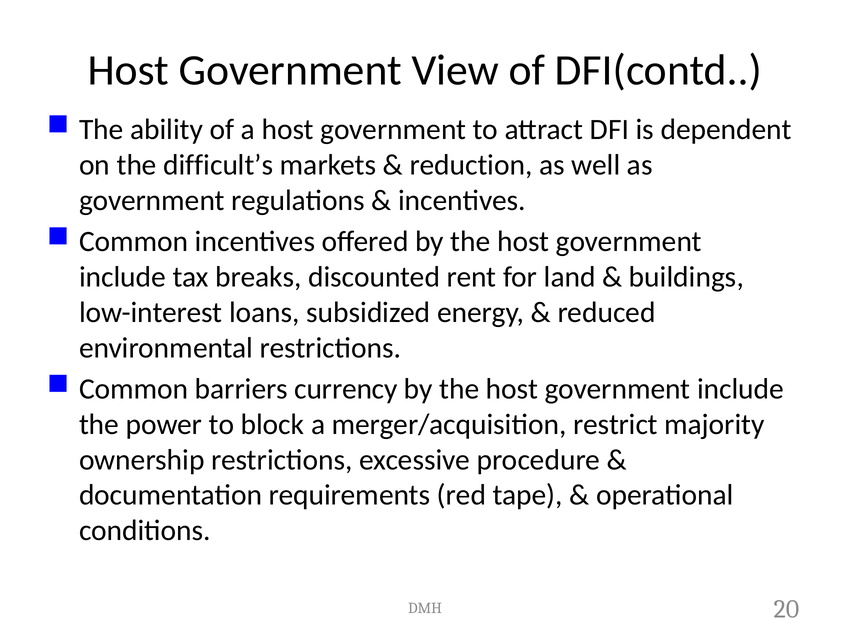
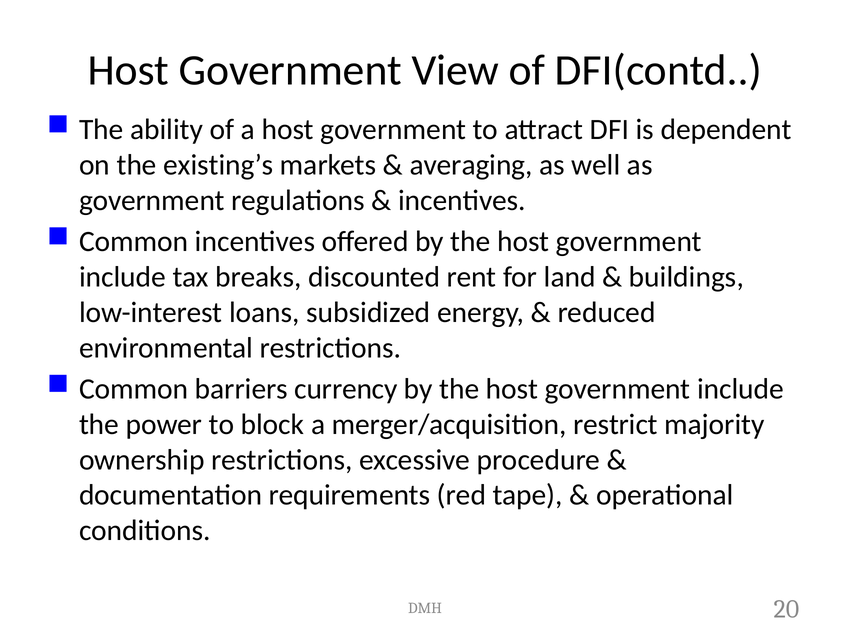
difficult’s: difficult’s -> existing’s
reduction: reduction -> averaging
